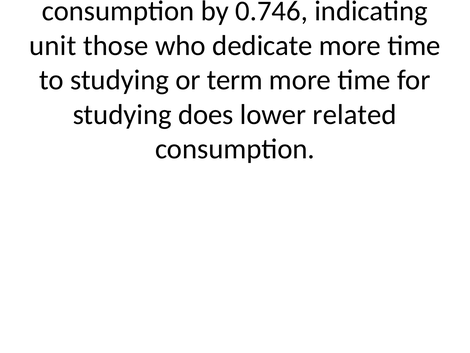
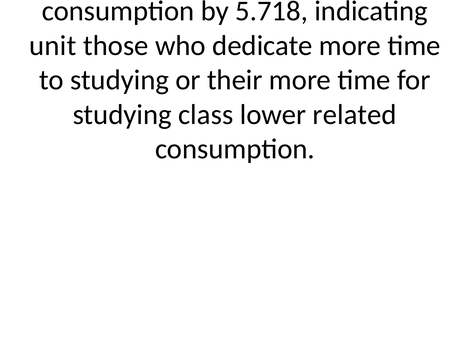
0.746: 0.746 -> 5.718
term: term -> their
does: does -> class
